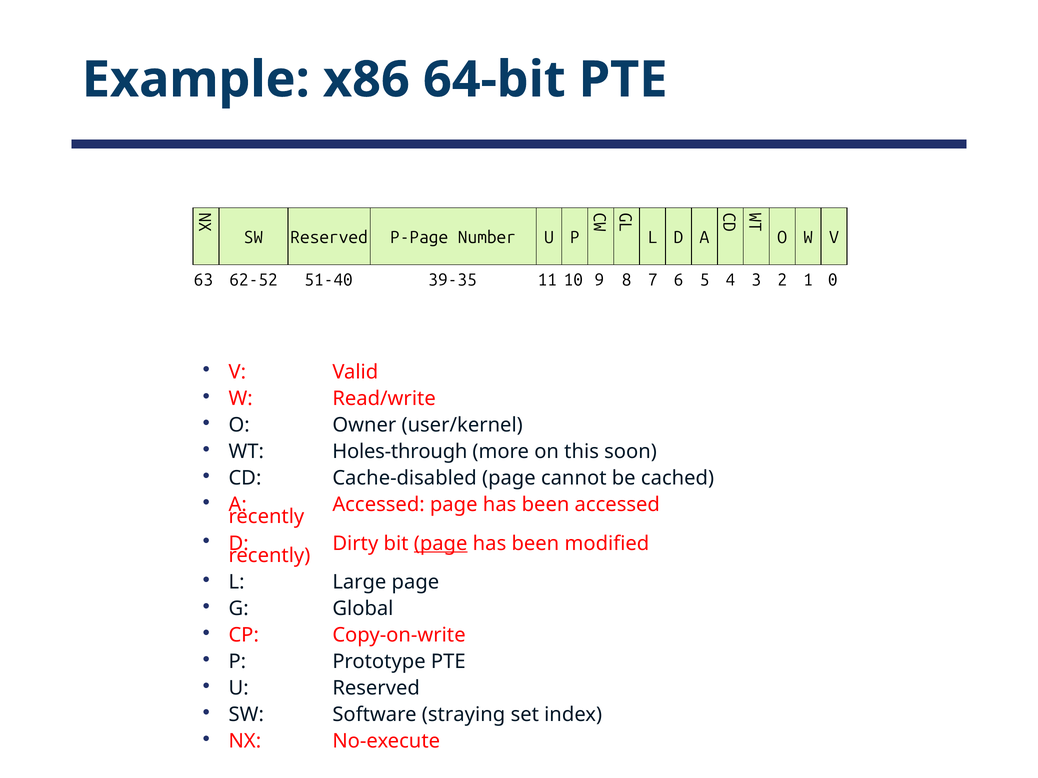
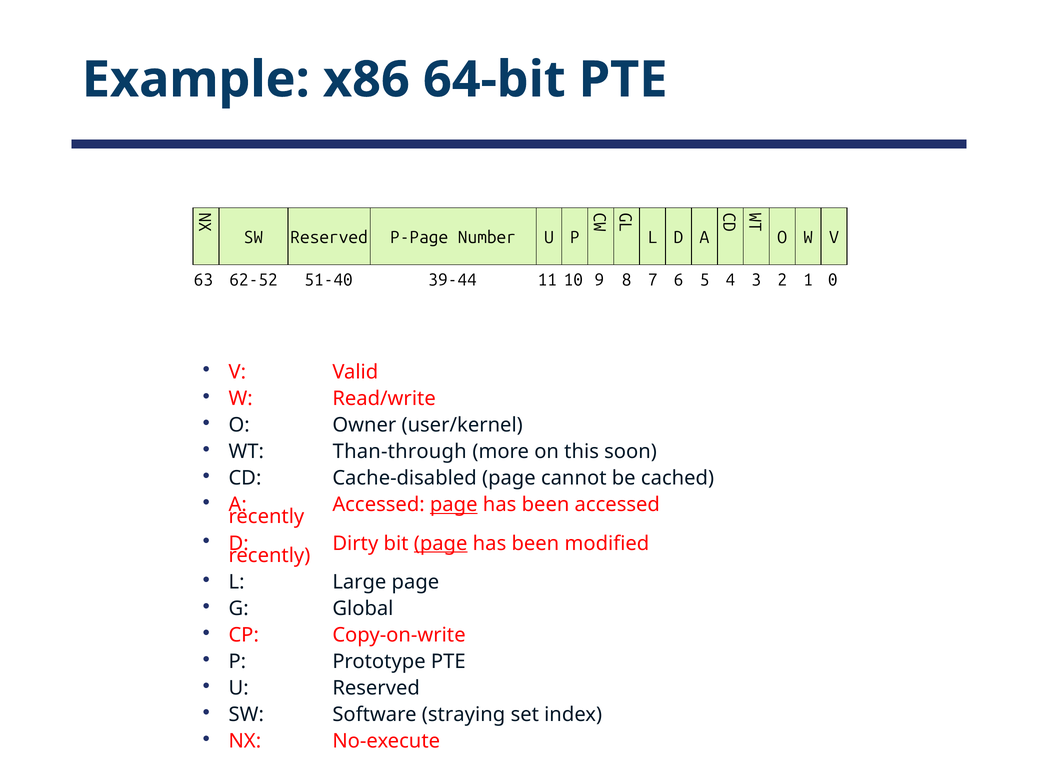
39-35: 39-35 -> 39-44
Holes-through: Holes-through -> Than-through
page at (454, 505) underline: none -> present
